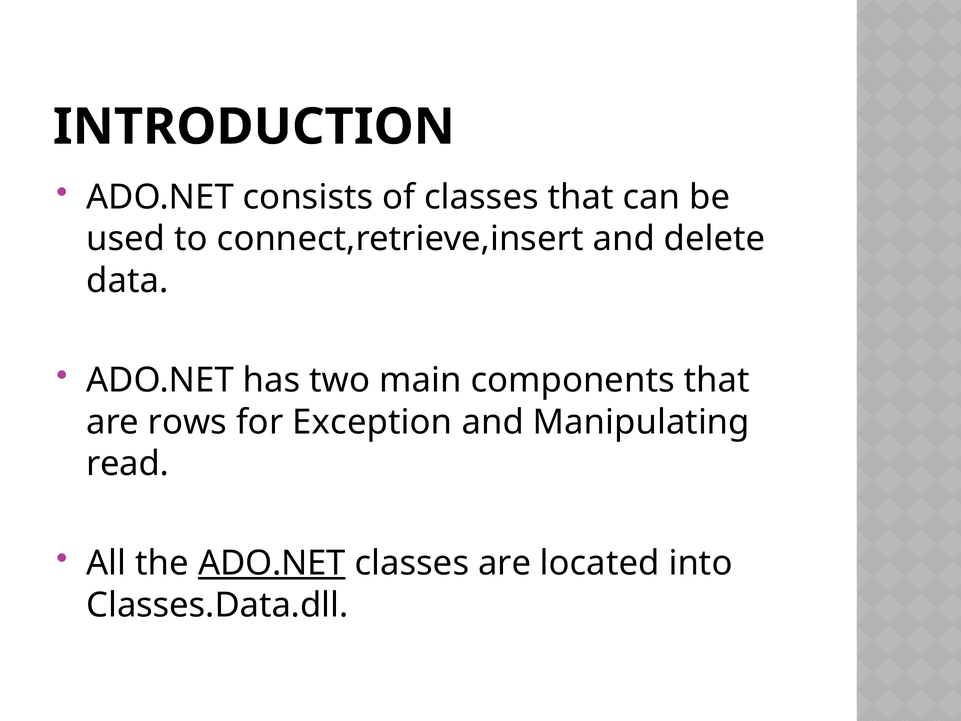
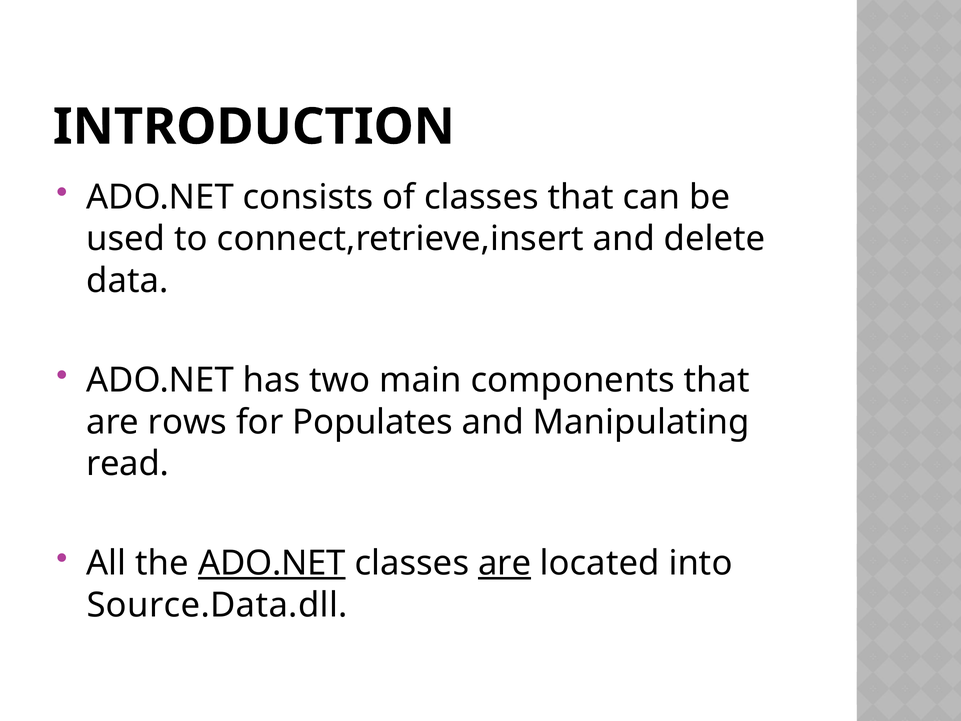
Exception: Exception -> Populates
are at (505, 563) underline: none -> present
Classes.Data.dll: Classes.Data.dll -> Source.Data.dll
